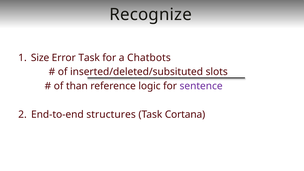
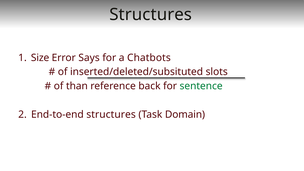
Recognize at (151, 14): Recognize -> Structures
Error Task: Task -> Says
logic: logic -> back
sentence colour: purple -> green
Cortana: Cortana -> Domain
